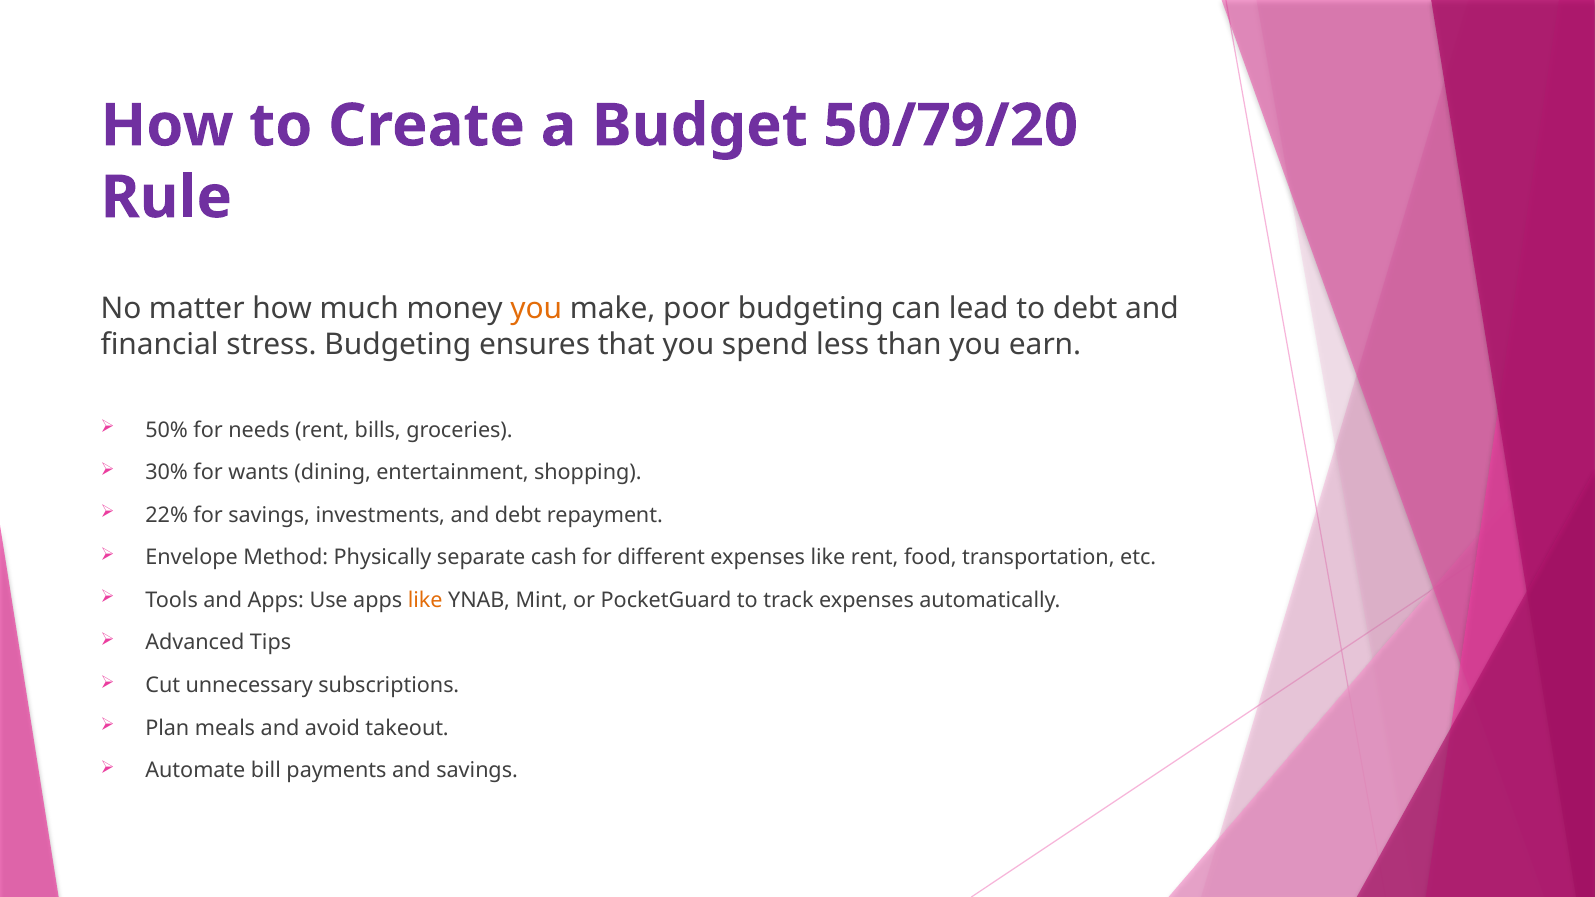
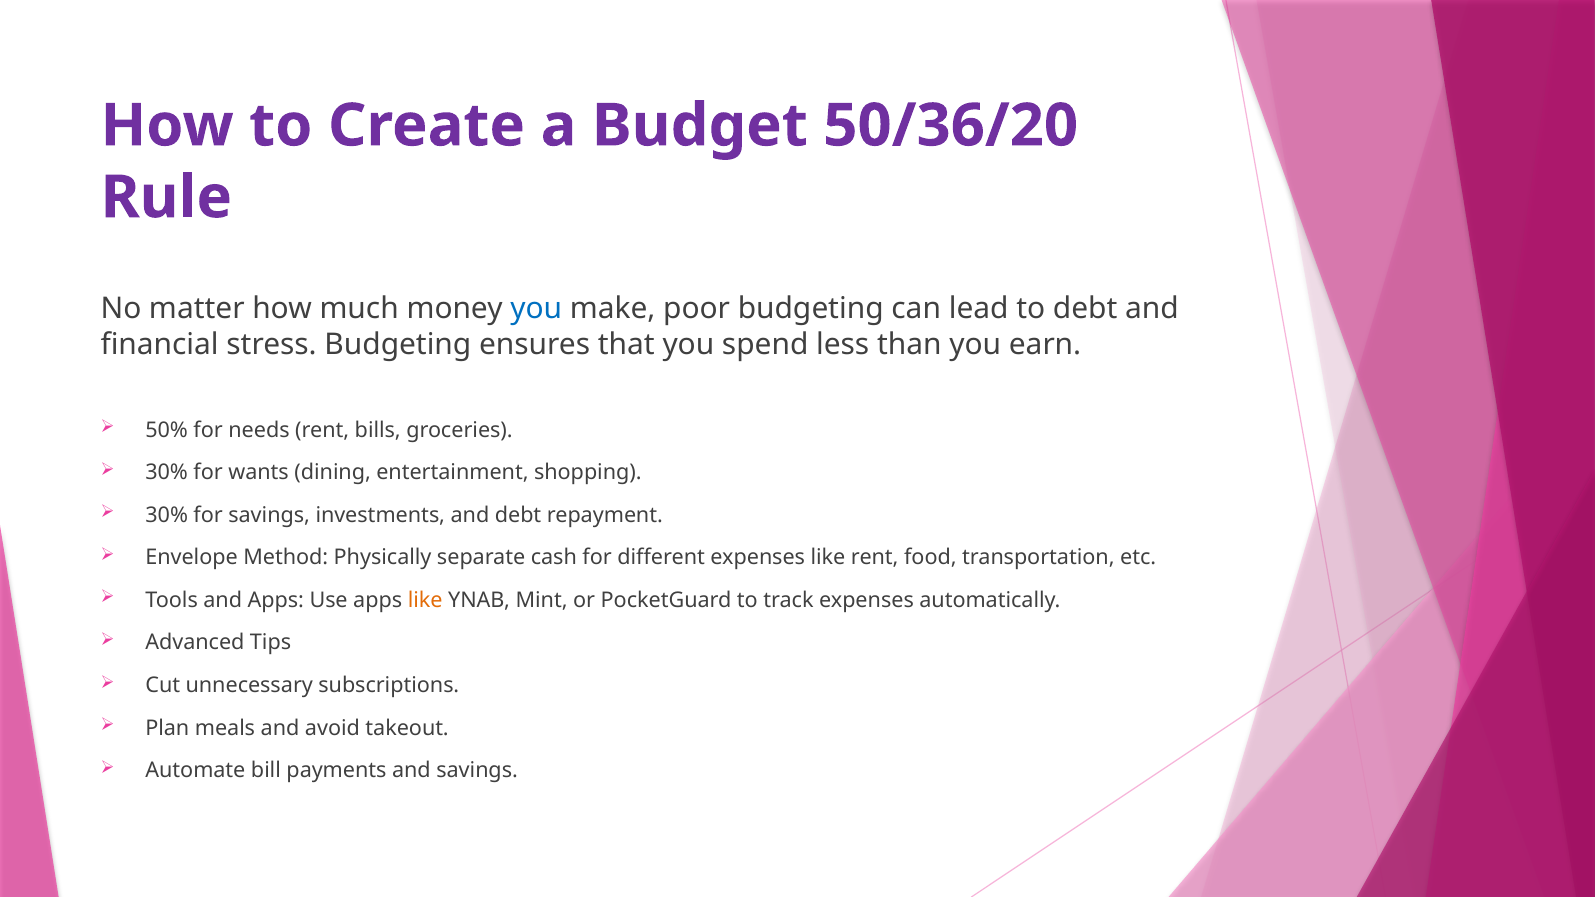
50/79/20: 50/79/20 -> 50/36/20
you at (536, 309) colour: orange -> blue
22% at (167, 515): 22% -> 30%
